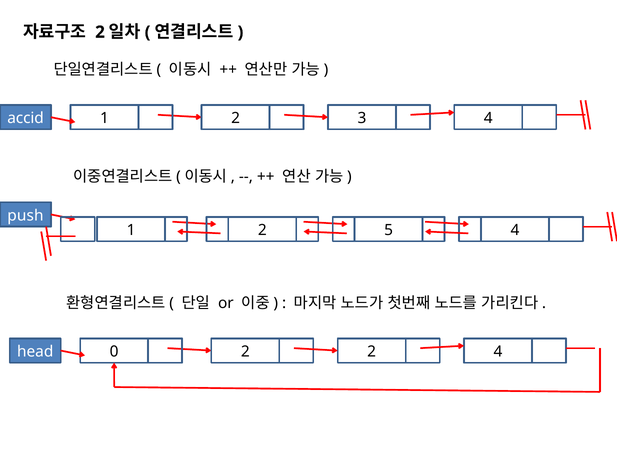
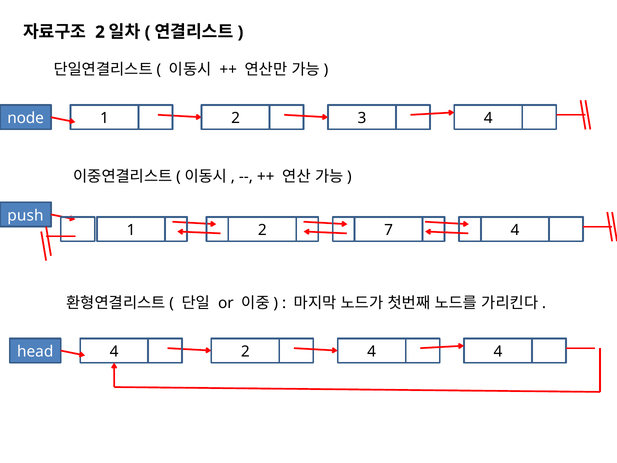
accid: accid -> node
5: 5 -> 7
head 0: 0 -> 4
2 2: 2 -> 4
